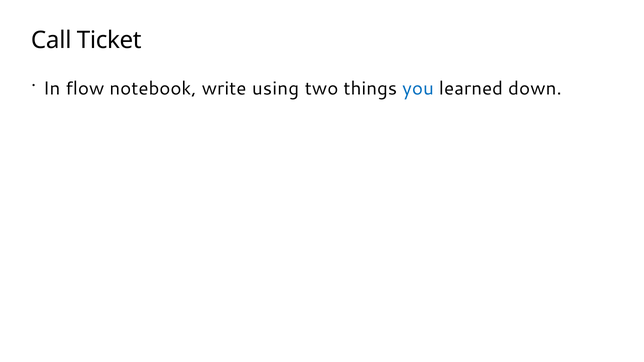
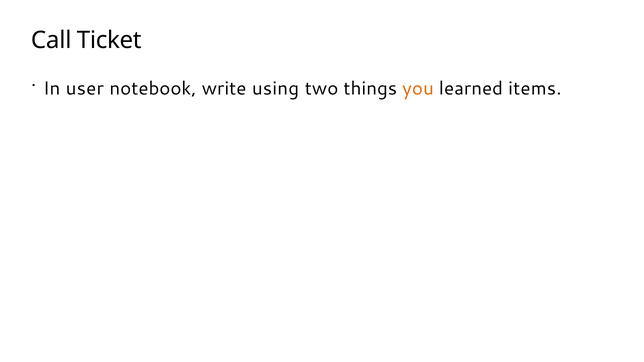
flow: flow -> user
you colour: blue -> orange
down: down -> items
